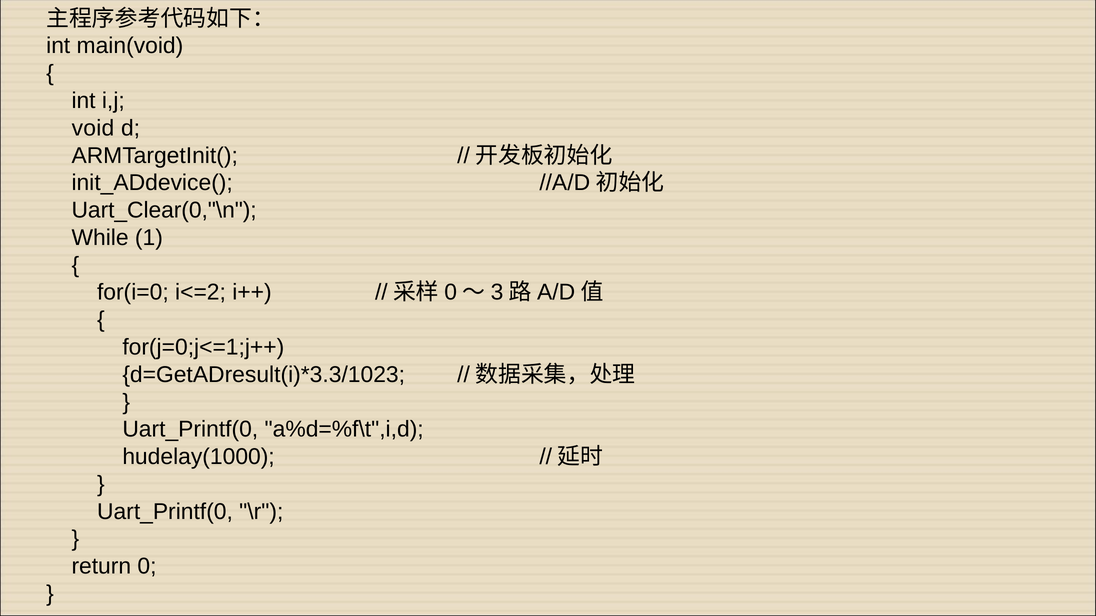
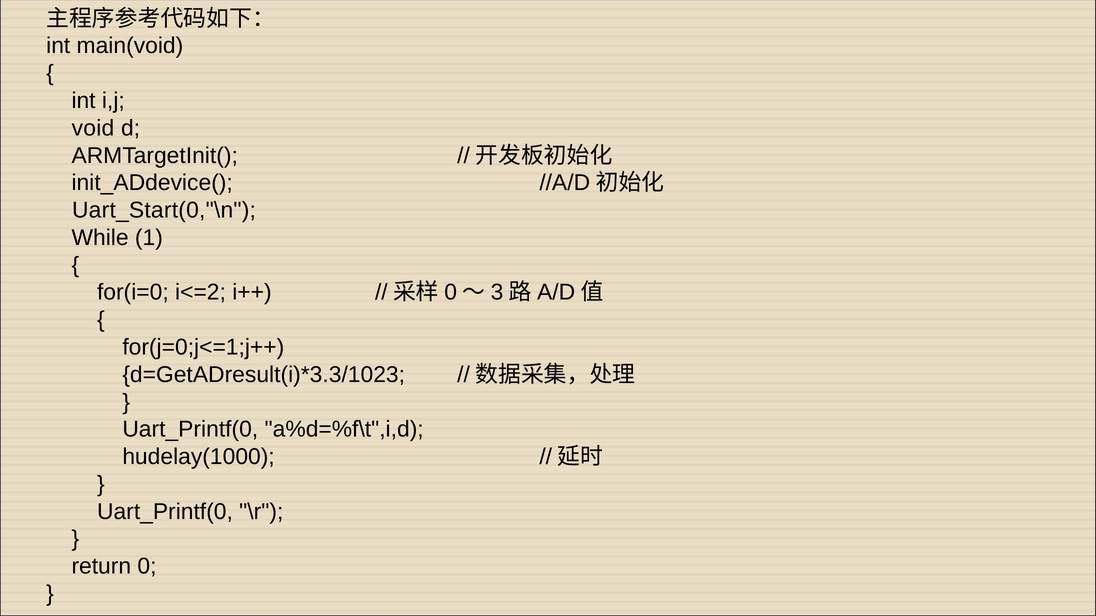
Uart_Clear(0,"\n: Uart_Clear(0,"\n -> Uart_Start(0,"\n
